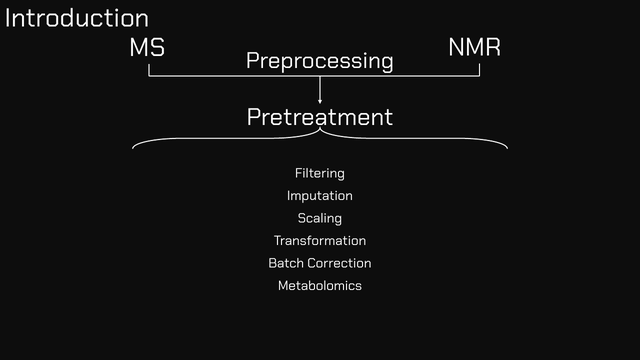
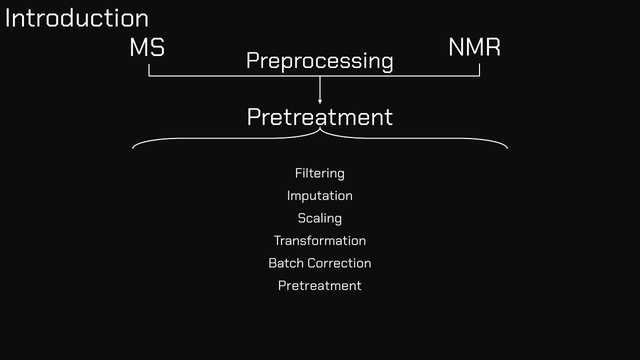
Metabolomics at (320, 286): Metabolomics -> Pretreatment
